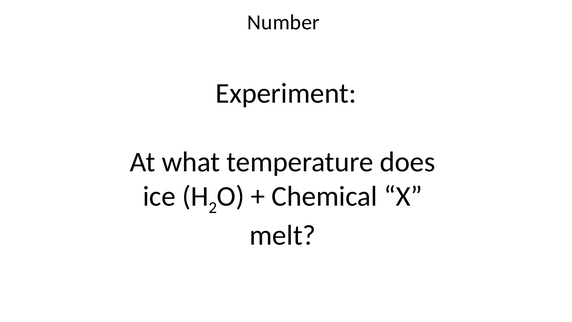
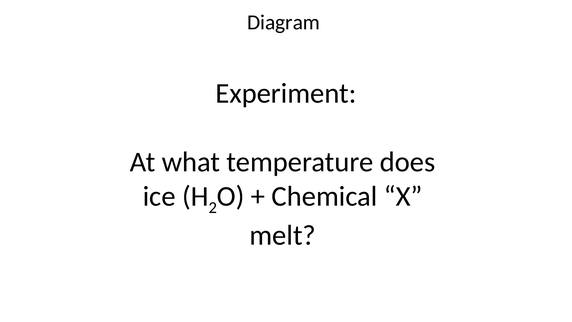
Number: Number -> Diagram
